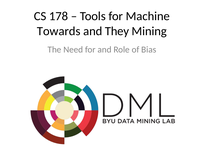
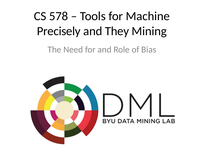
178: 178 -> 578
Towards: Towards -> Precisely
